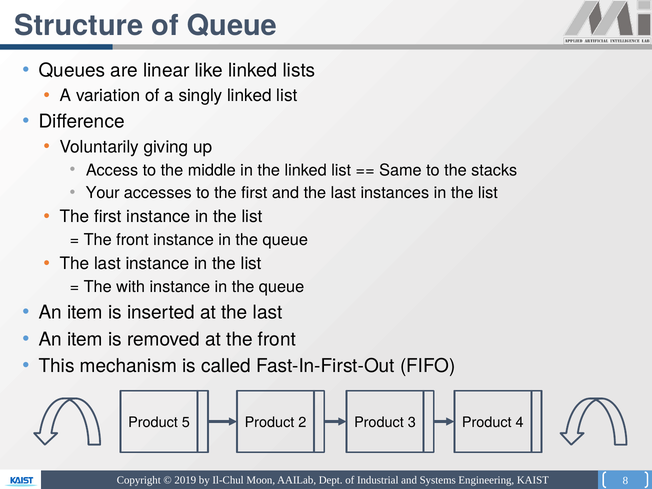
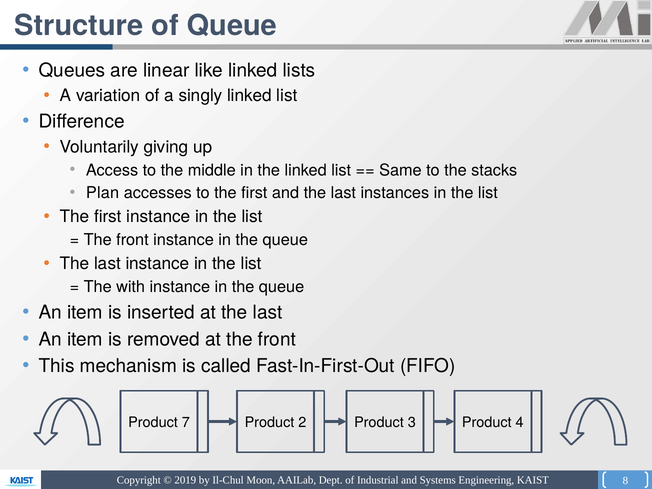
Your: Your -> Plan
5: 5 -> 7
